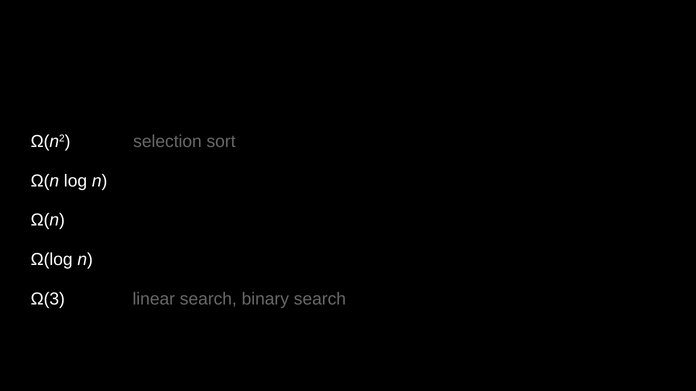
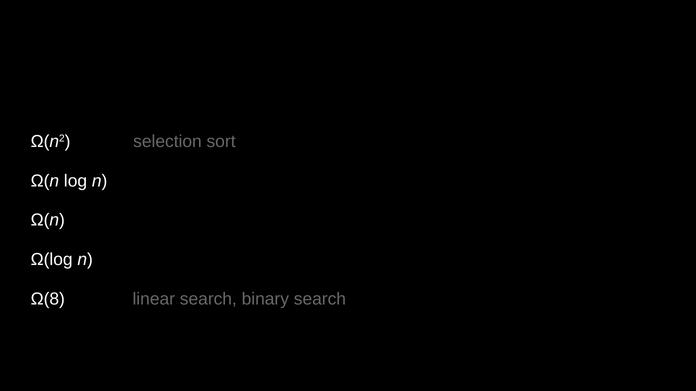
Ω(3: Ω(3 -> Ω(8
